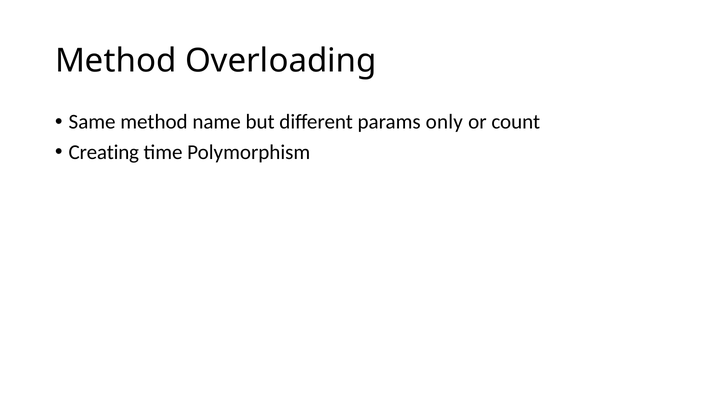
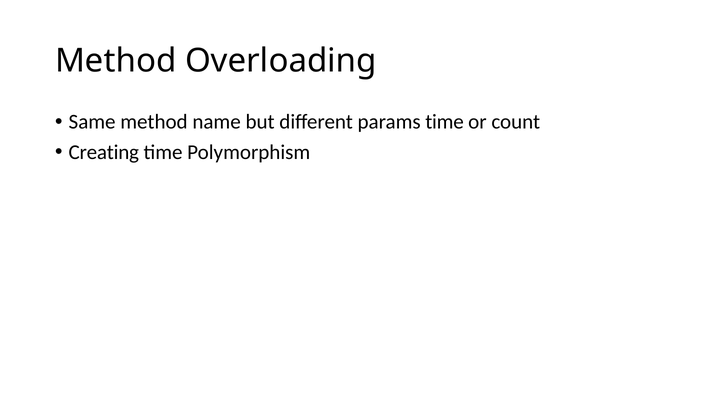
params only: only -> time
